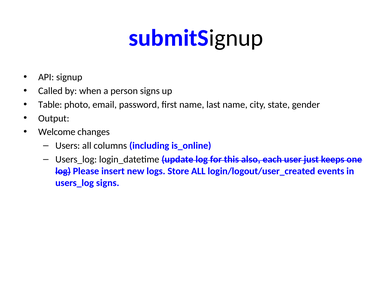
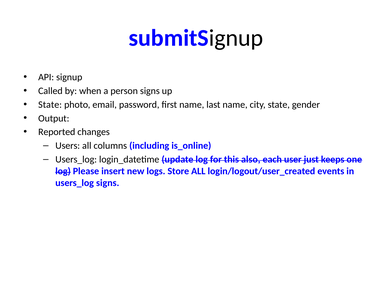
Table at (50, 105): Table -> State
Welcome: Welcome -> Reported
